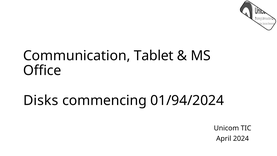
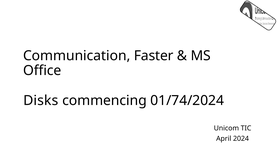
Tablet: Tablet -> Faster
01/94/2024: 01/94/2024 -> 01/74/2024
